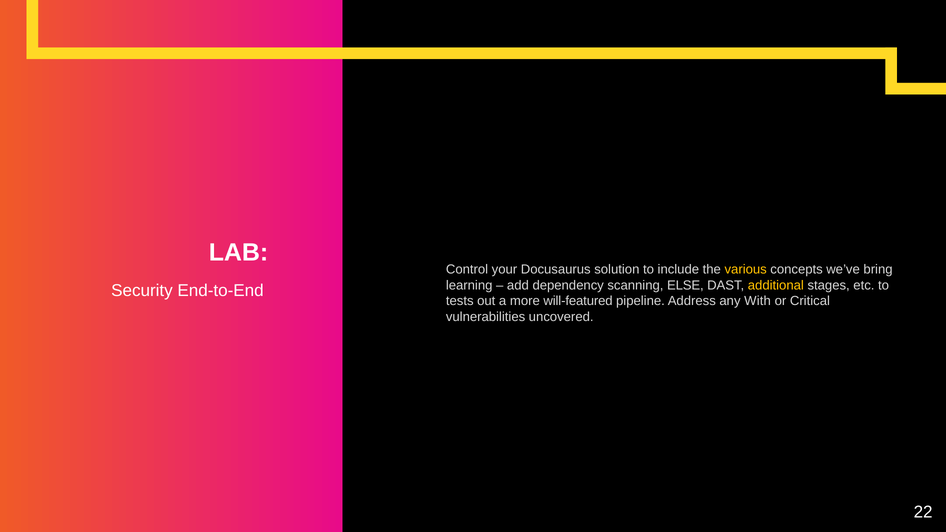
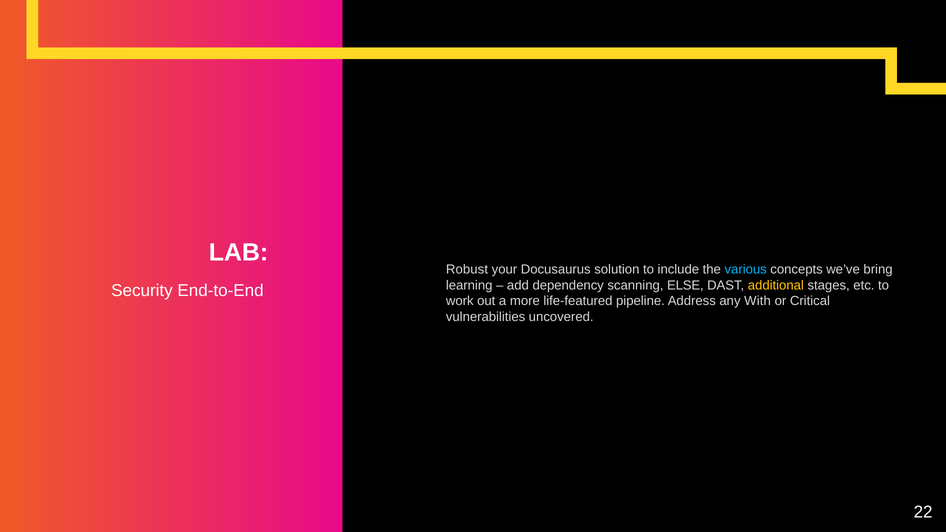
Control: Control -> Robust
various colour: yellow -> light blue
tests: tests -> work
will-featured: will-featured -> life-featured
